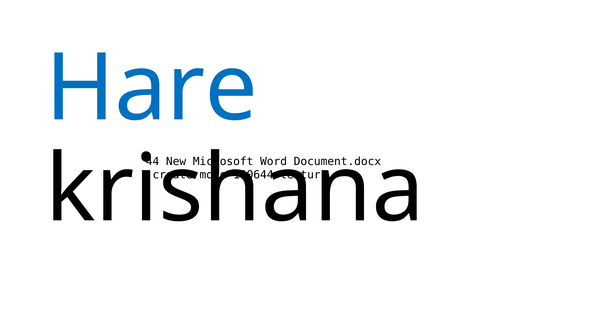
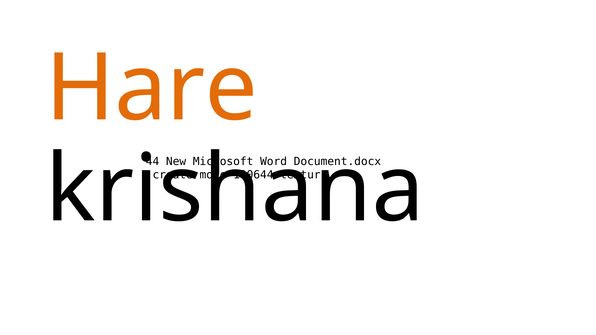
Hare colour: blue -> orange
